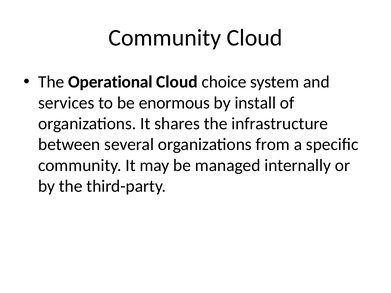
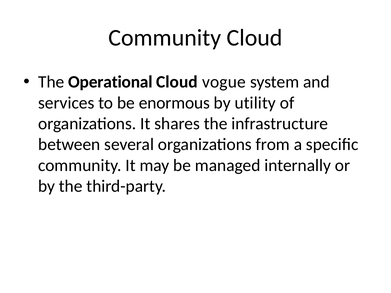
choice: choice -> vogue
install: install -> utility
